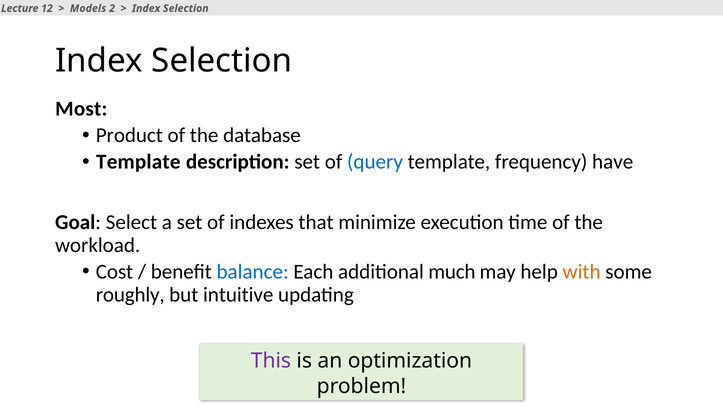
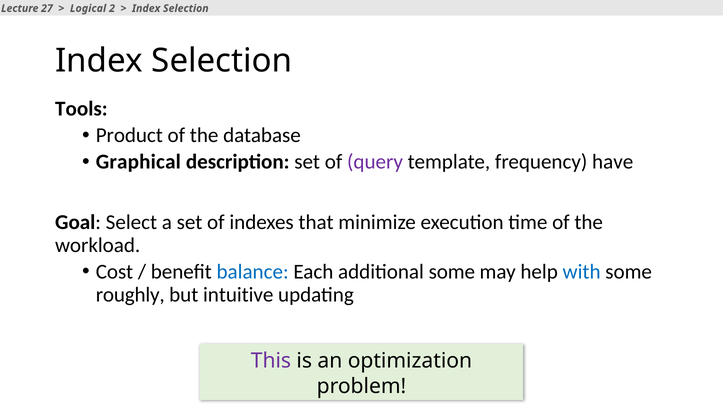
12: 12 -> 27
Models: Models -> Logical
Most: Most -> Tools
Template at (138, 162): Template -> Graphical
query colour: blue -> purple
additional much: much -> some
with colour: orange -> blue
